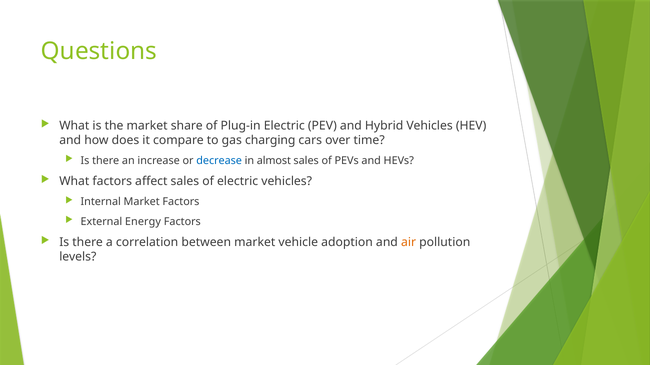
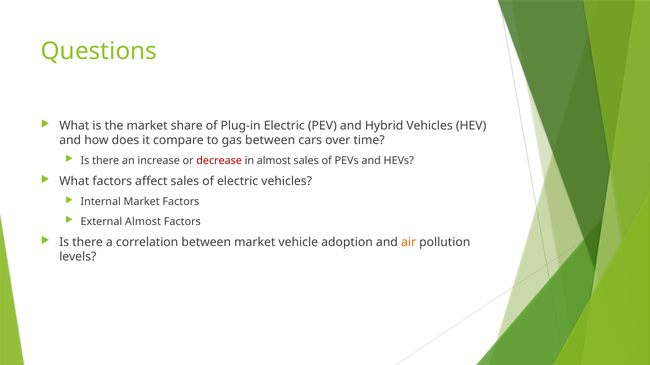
gas charging: charging -> between
decrease colour: blue -> red
External Energy: Energy -> Almost
